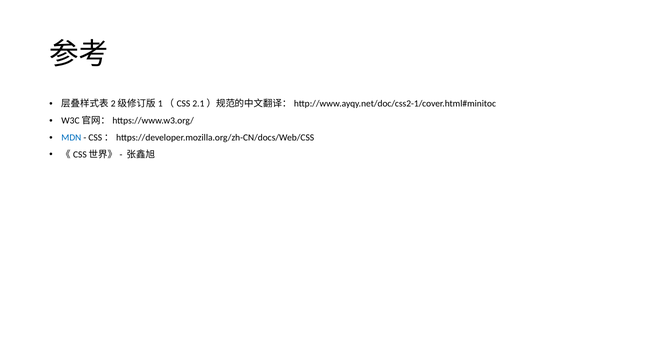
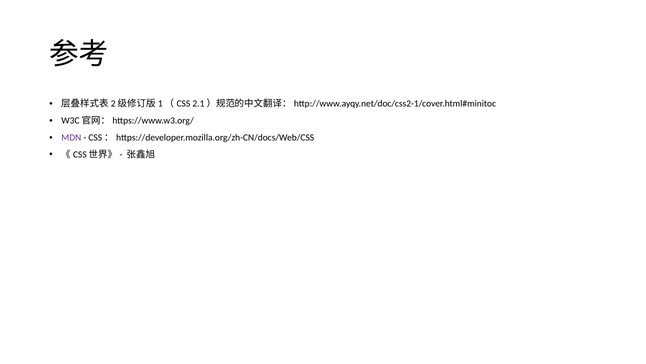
MDN colour: blue -> purple
